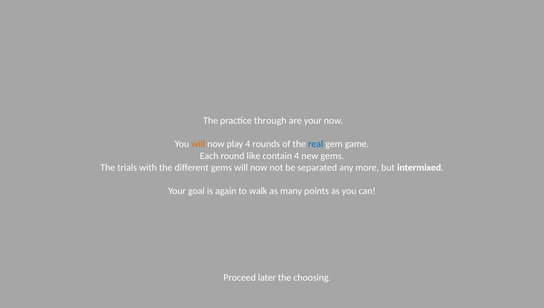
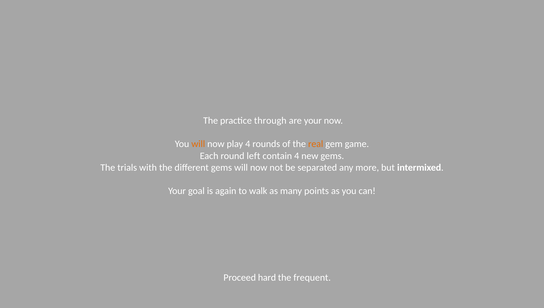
real colour: blue -> orange
like: like -> left
later: later -> hard
choosing: choosing -> frequent
